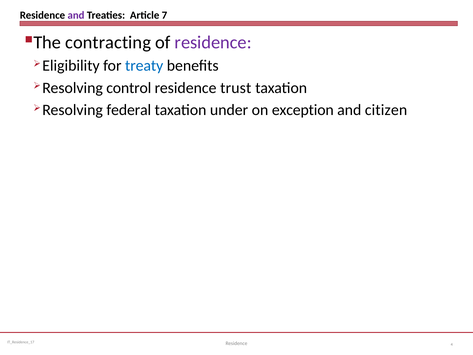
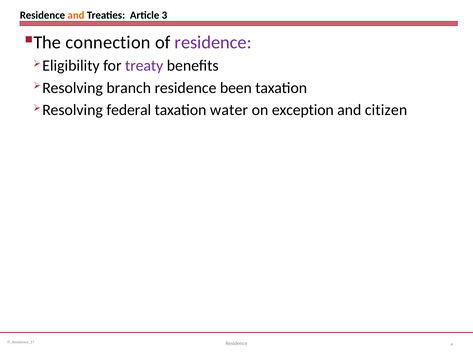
and at (76, 15) colour: purple -> orange
7: 7 -> 3
contracting: contracting -> connection
treaty colour: blue -> purple
control: control -> branch
trust: trust -> been
under: under -> water
